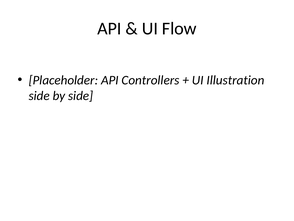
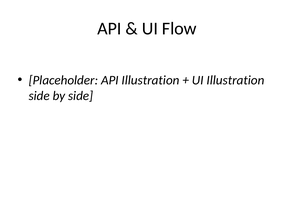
API Controllers: Controllers -> Illustration
